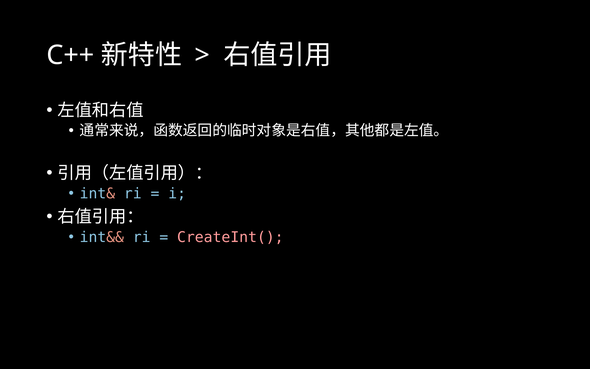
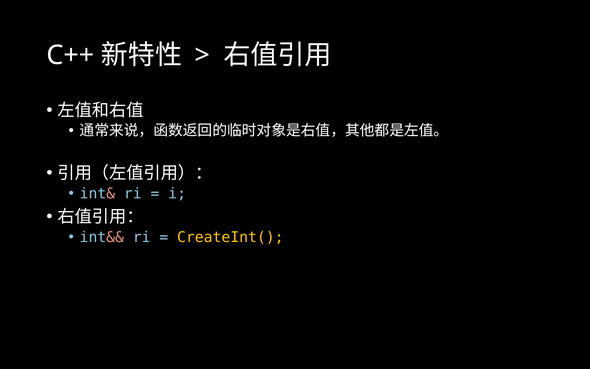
CreateInt( colour: pink -> yellow
